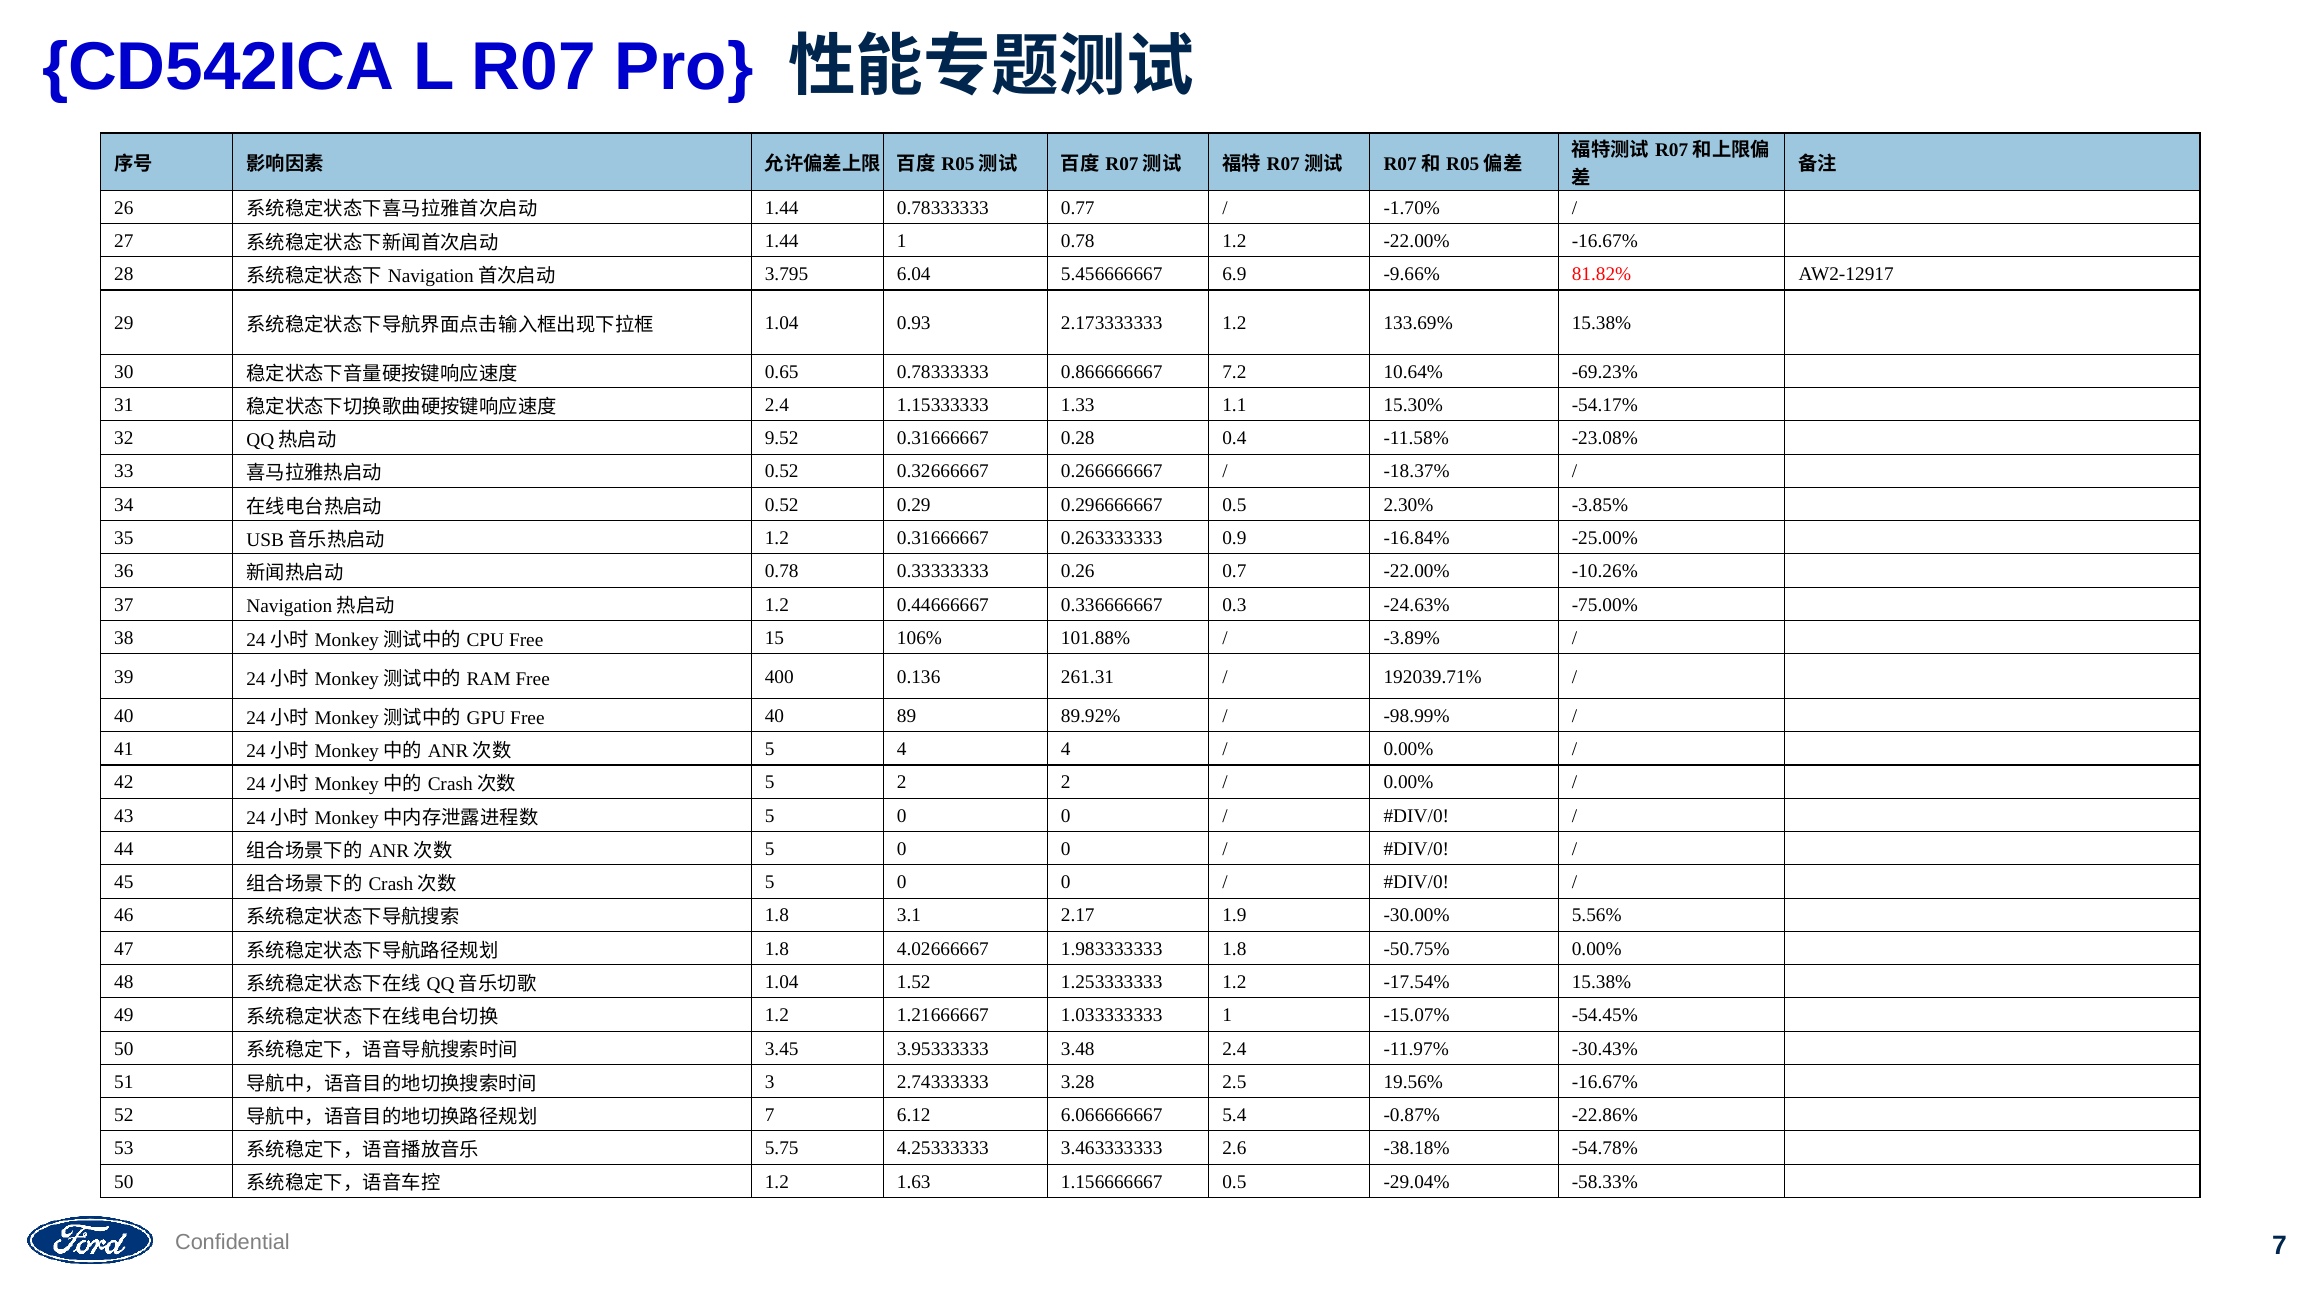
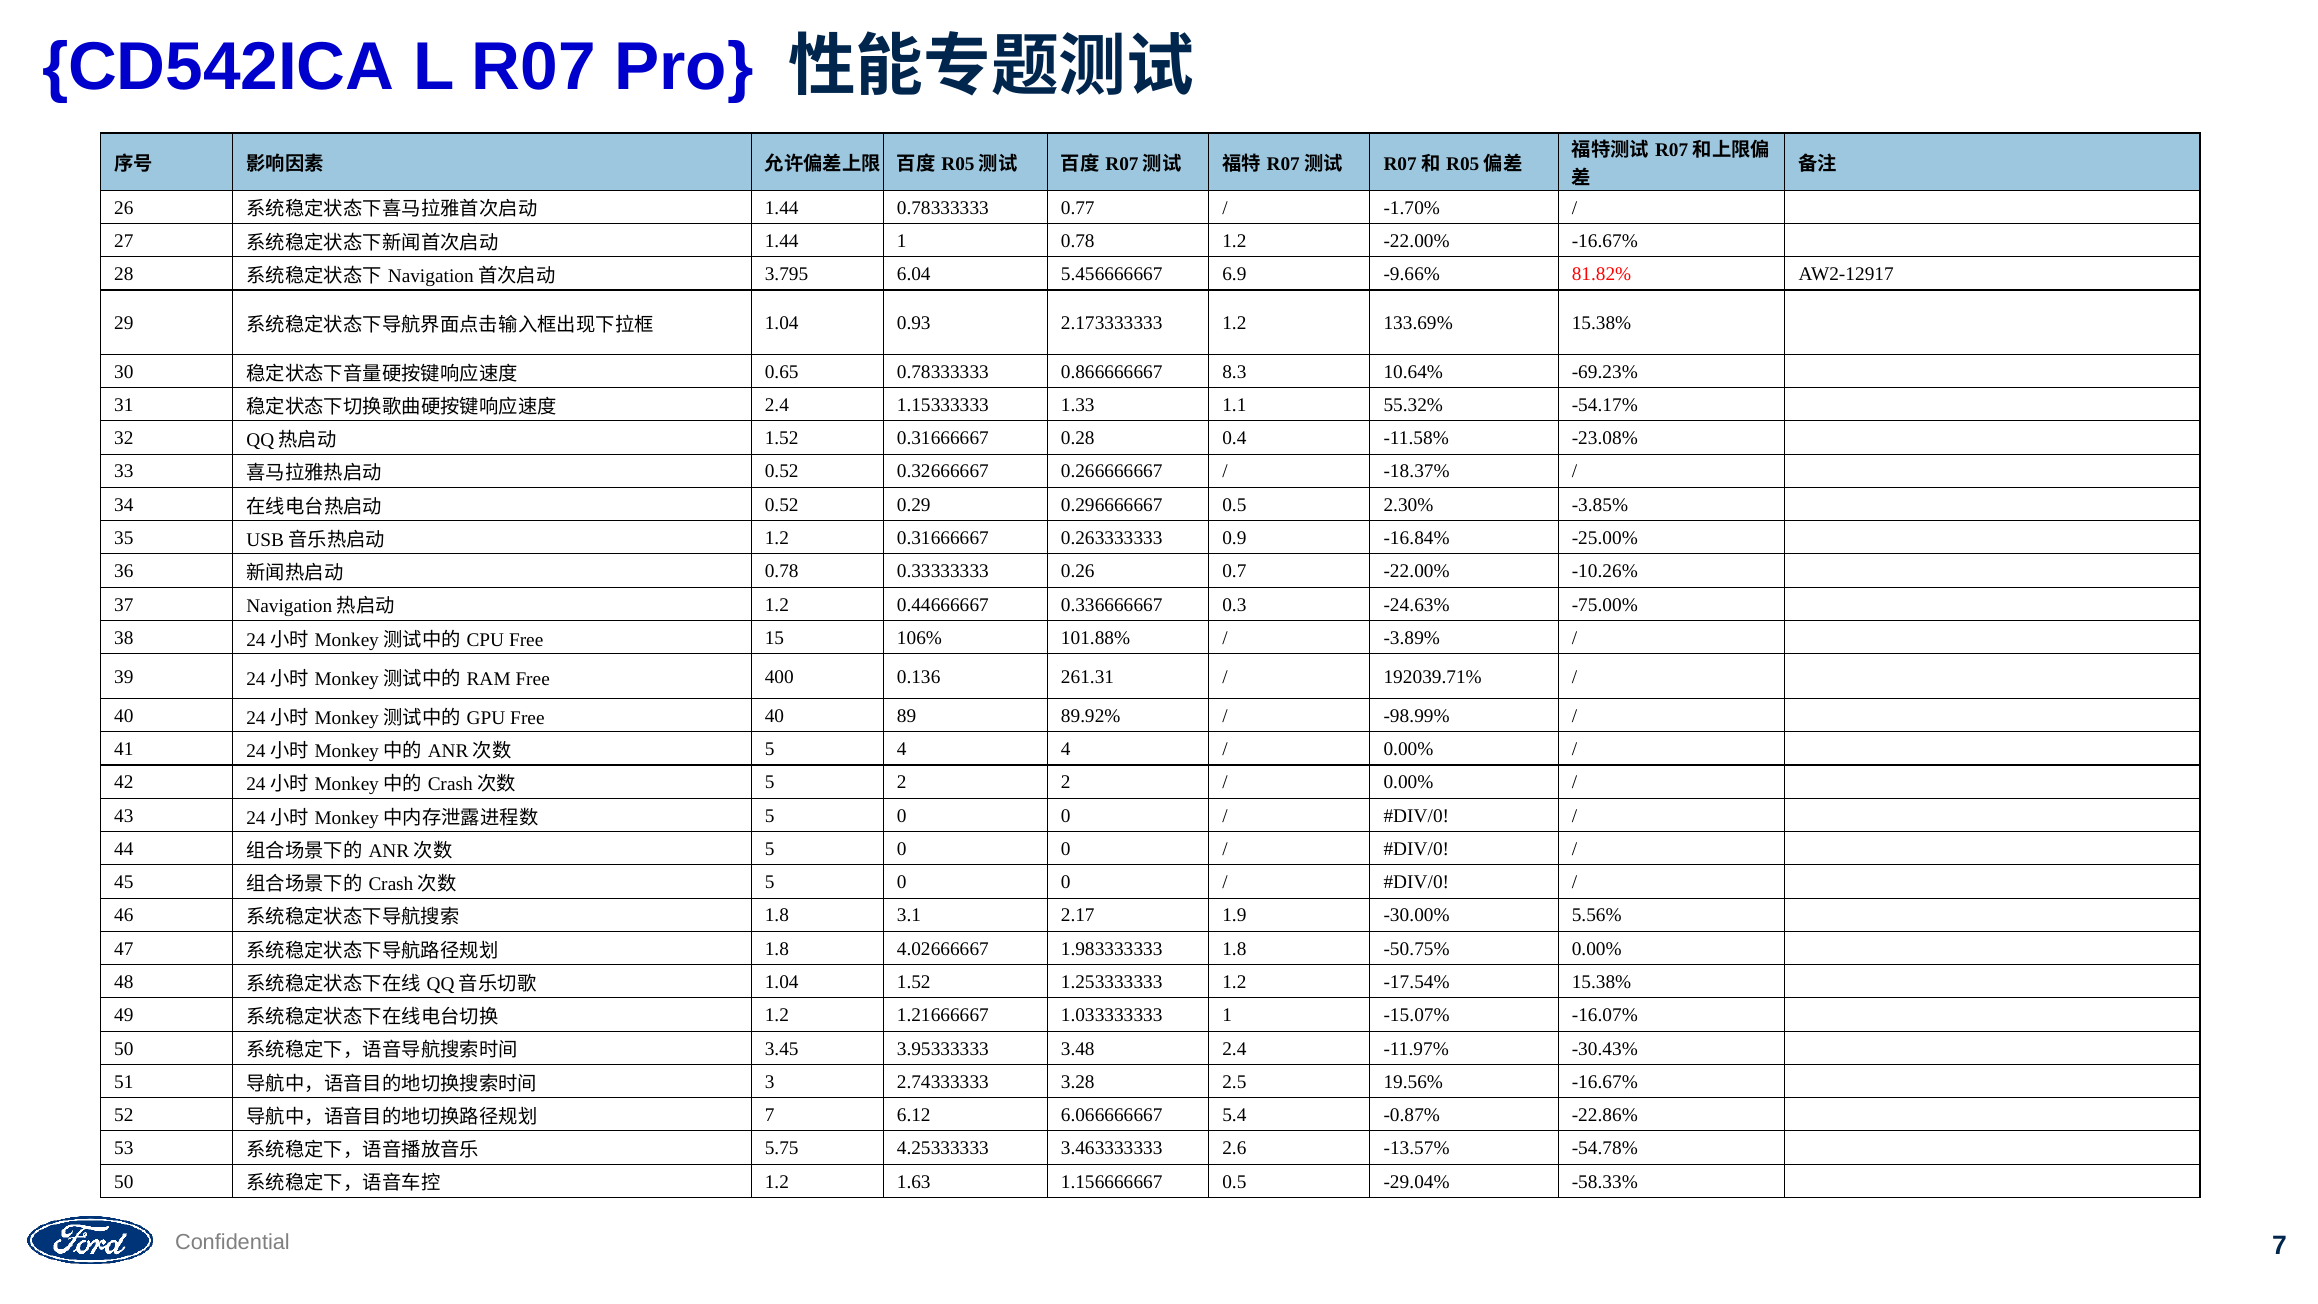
7.2: 7.2 -> 8.3
15.30%: 15.30% -> 55.32%
9.52 at (782, 438): 9.52 -> 1.52
-54.45%: -54.45% -> -16.07%
-38.18%: -38.18% -> -13.57%
